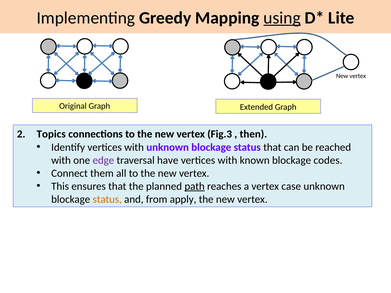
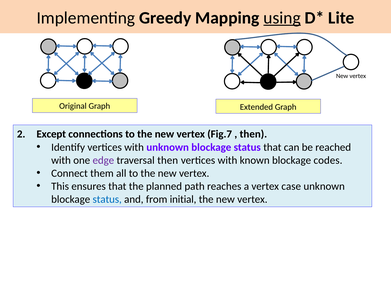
Topics: Topics -> Except
Fig.3: Fig.3 -> Fig.7
traversal have: have -> then
path underline: present -> none
status at (107, 199) colour: orange -> blue
apply: apply -> initial
